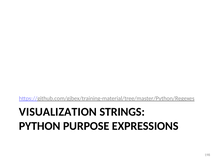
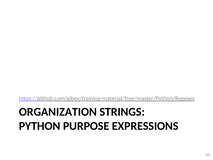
VISUALIZATION: VISUALIZATION -> ORGANIZATION
